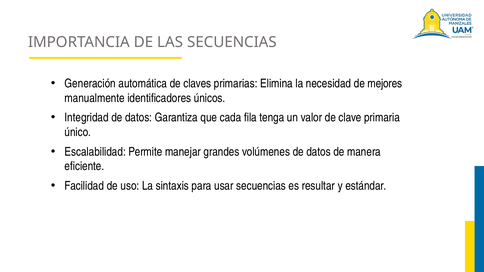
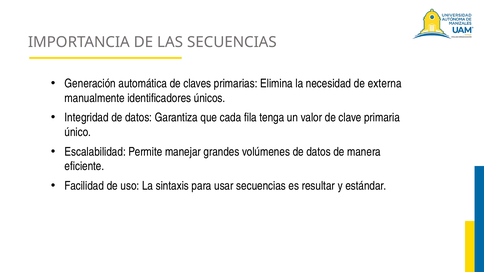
mejores: mejores -> externa
